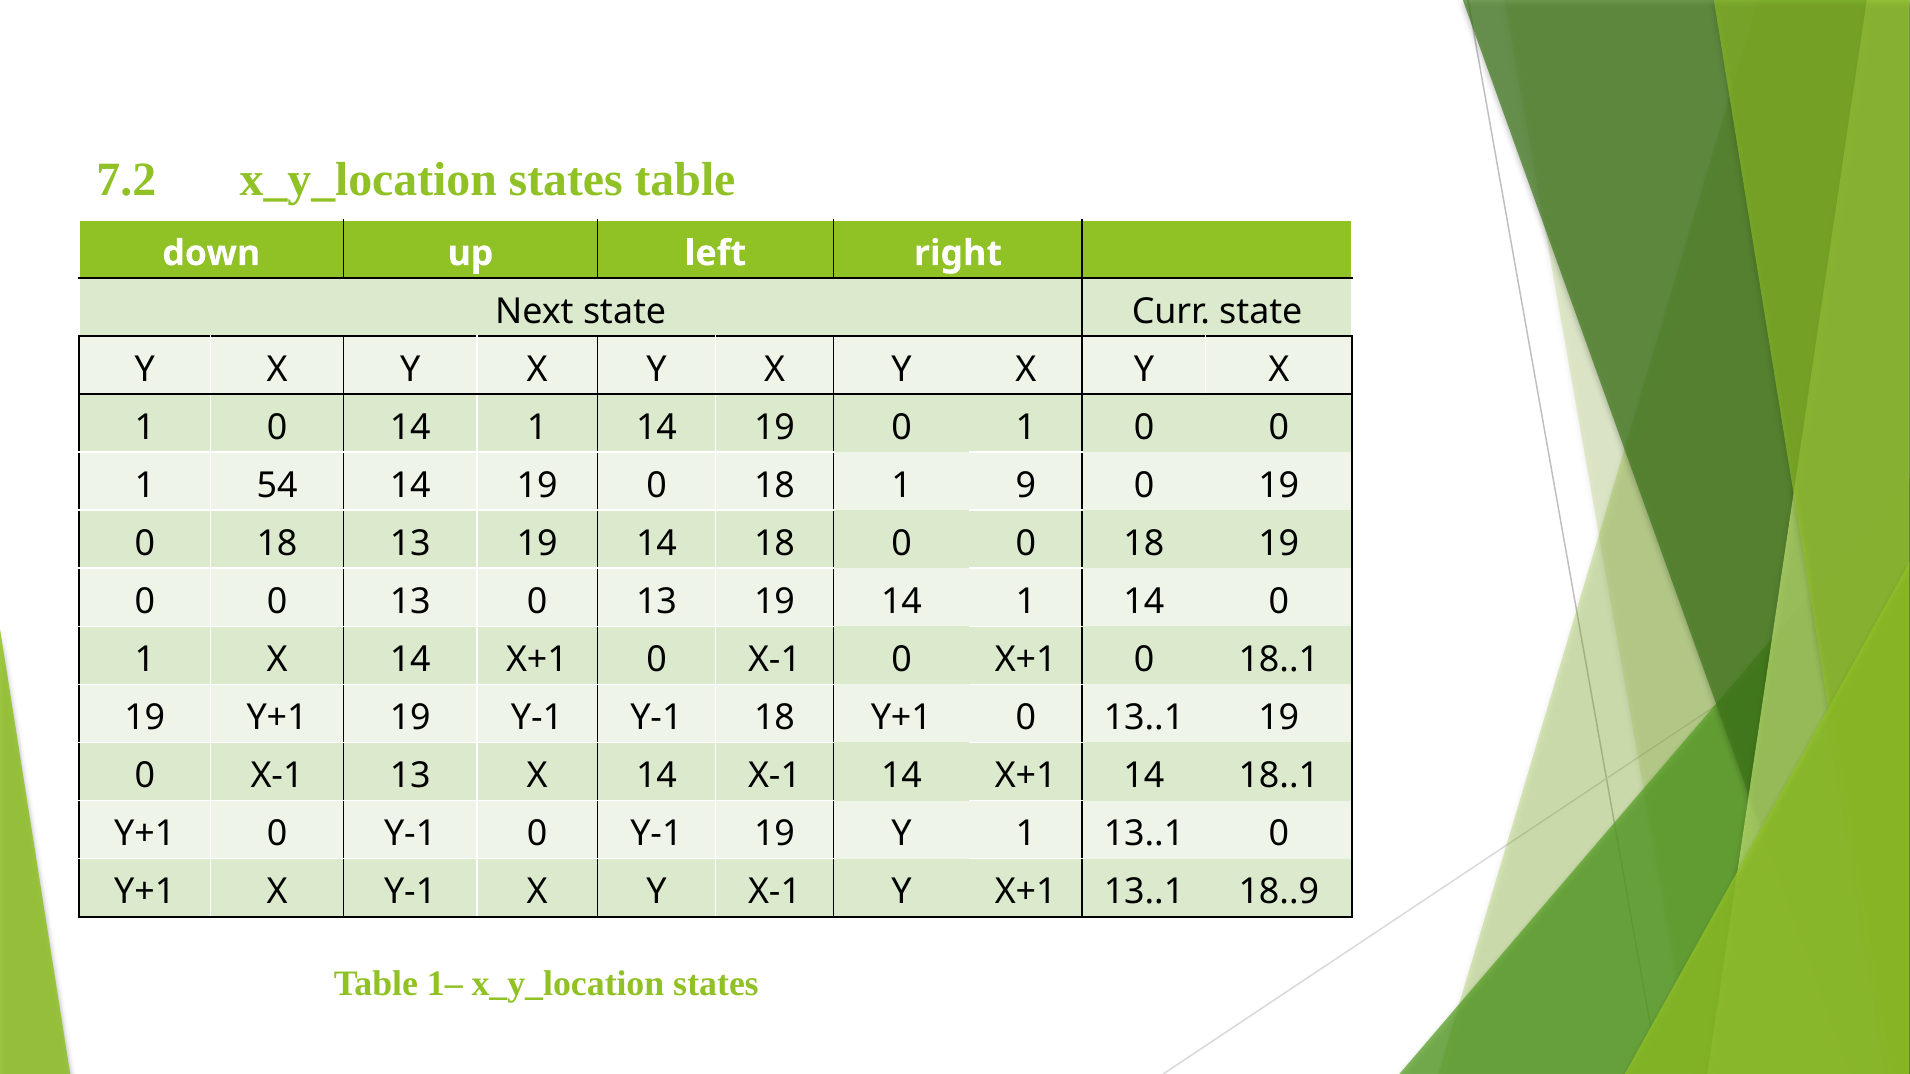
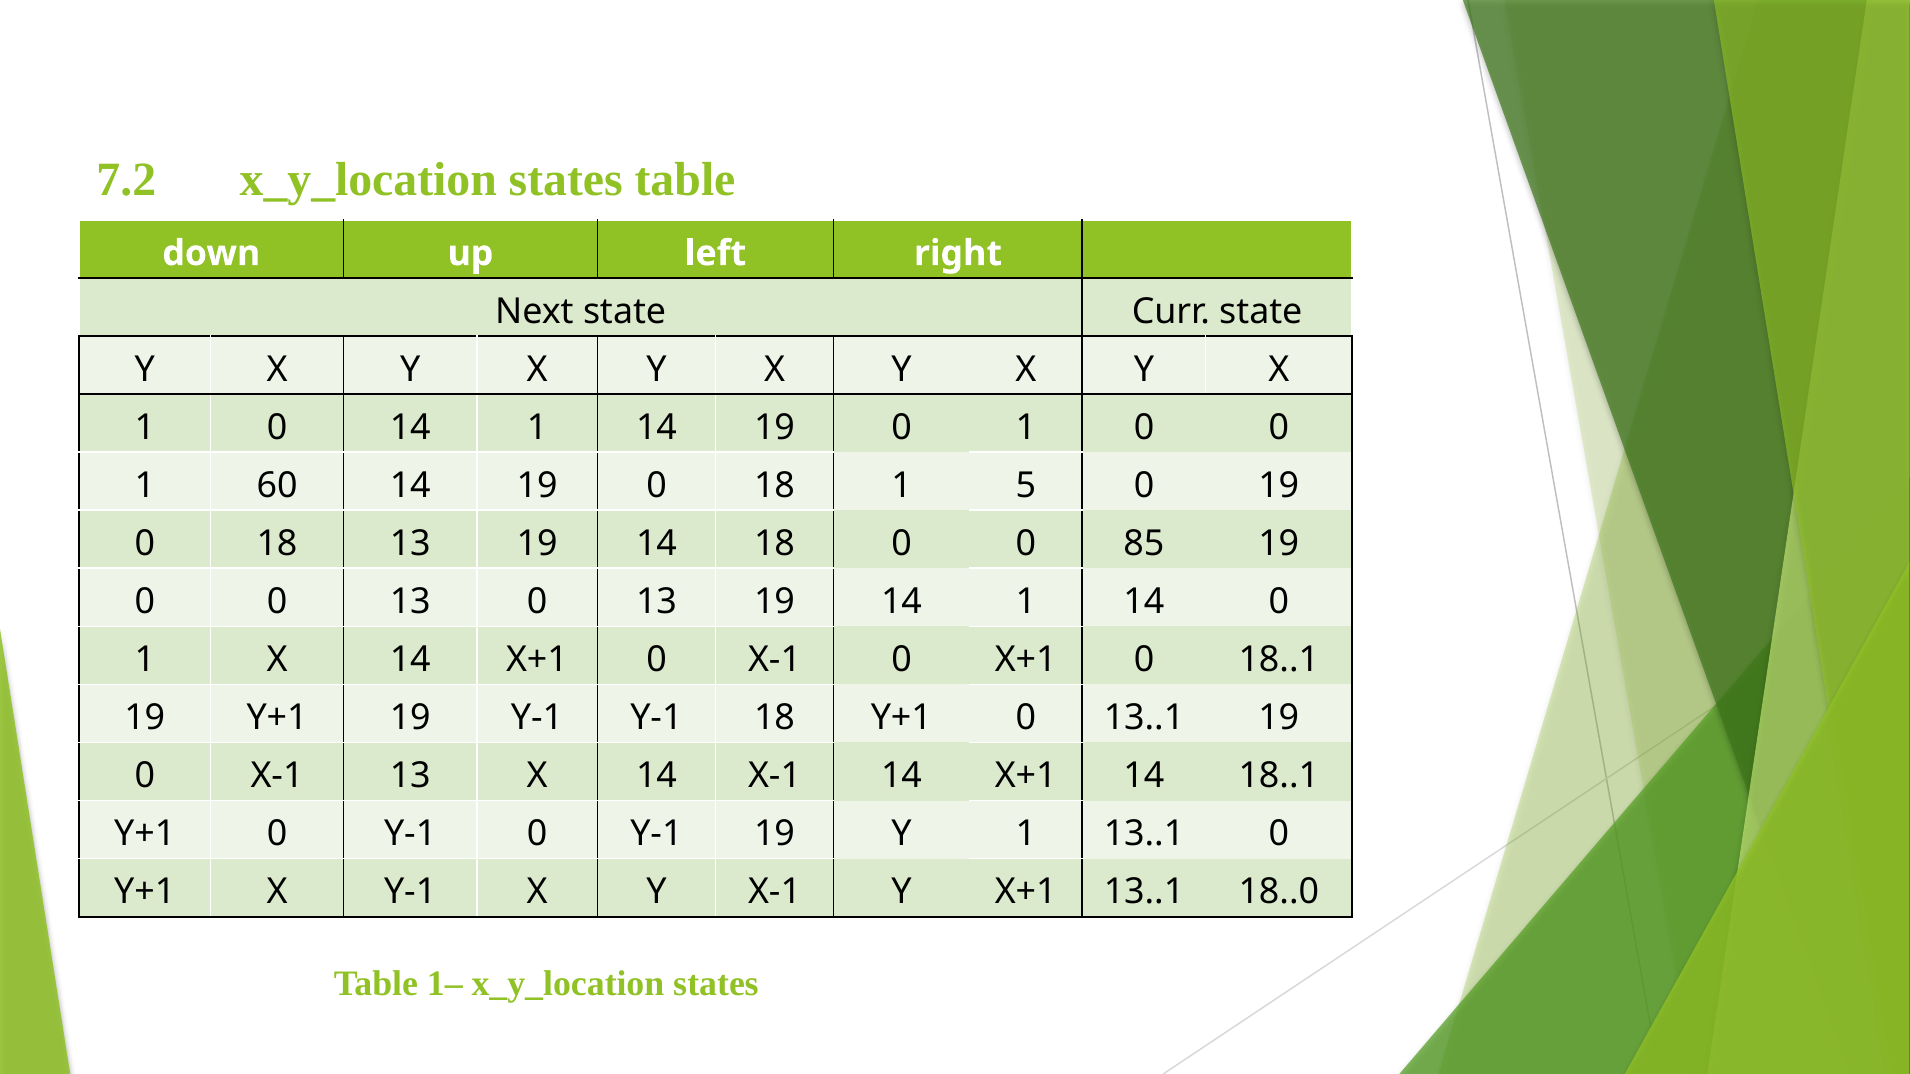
54: 54 -> 60
1 9: 9 -> 5
0 0 18: 18 -> 85
9 at (1309, 892): 9 -> 0
